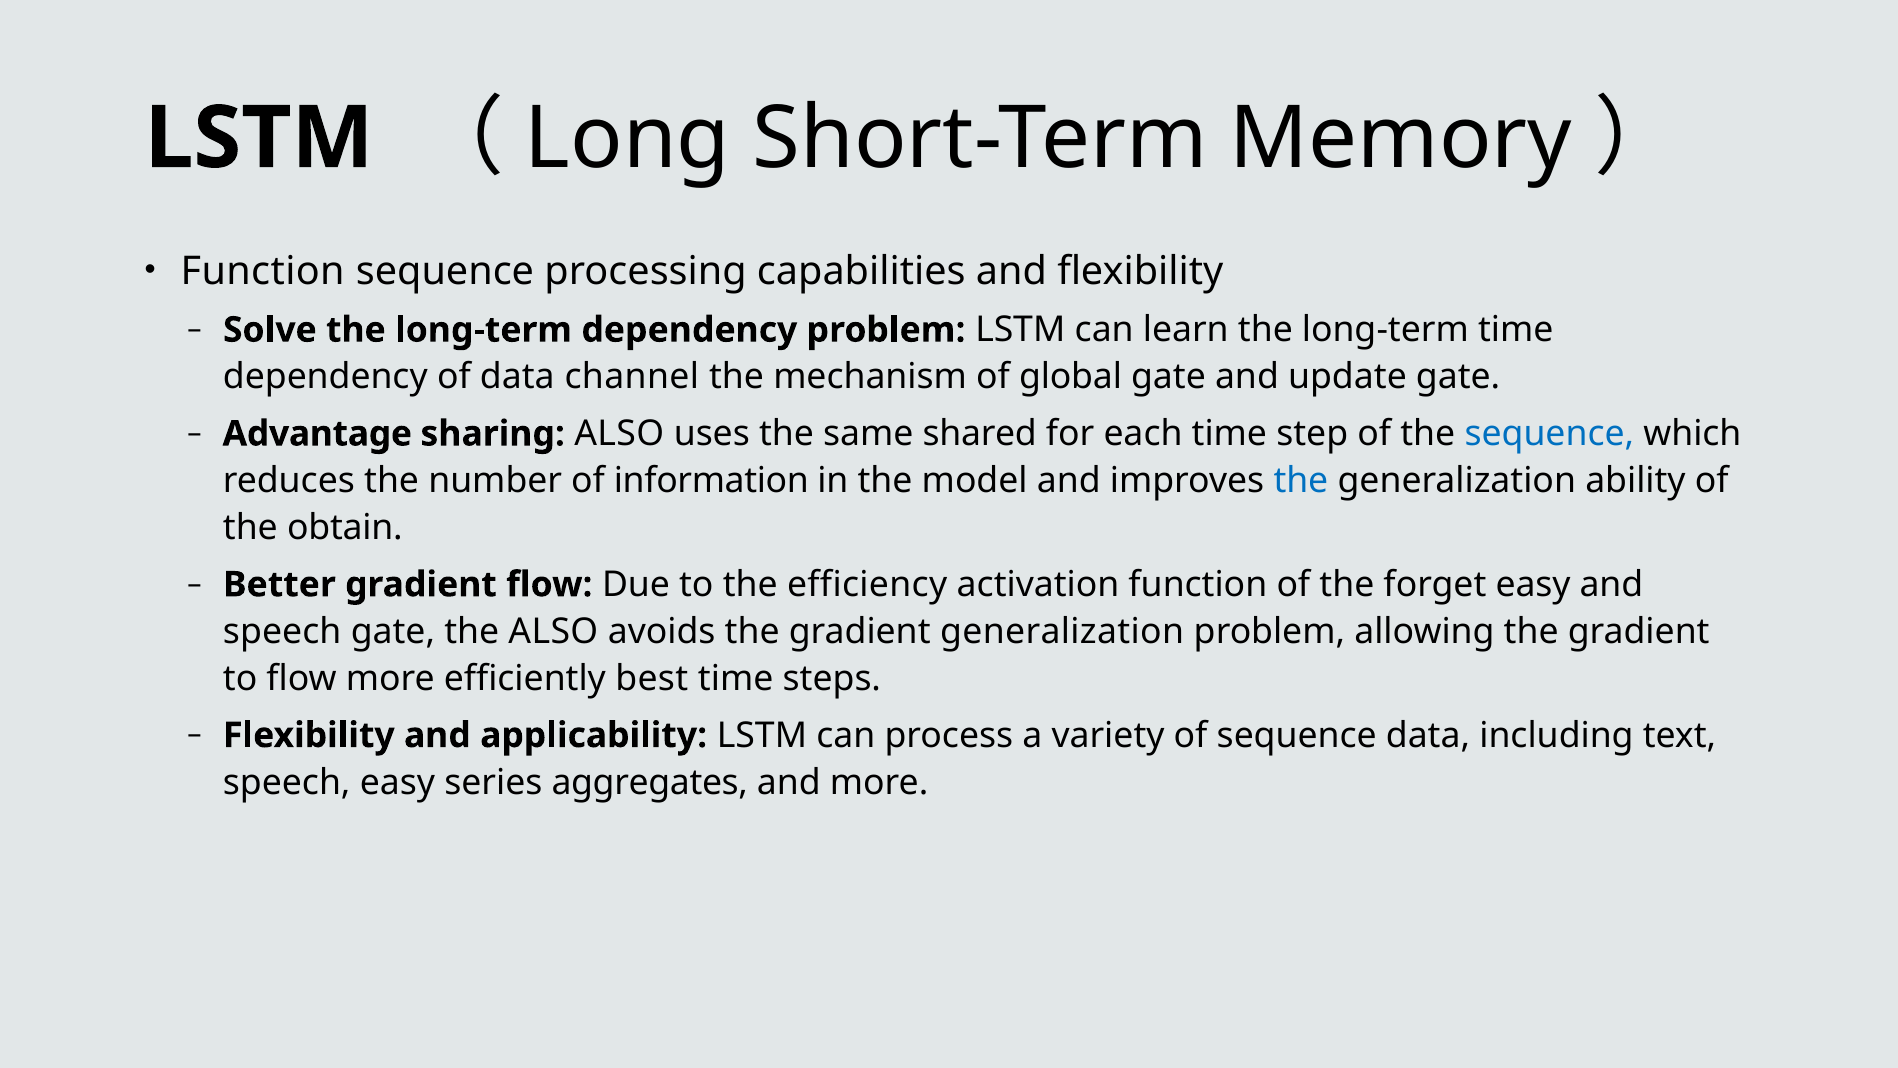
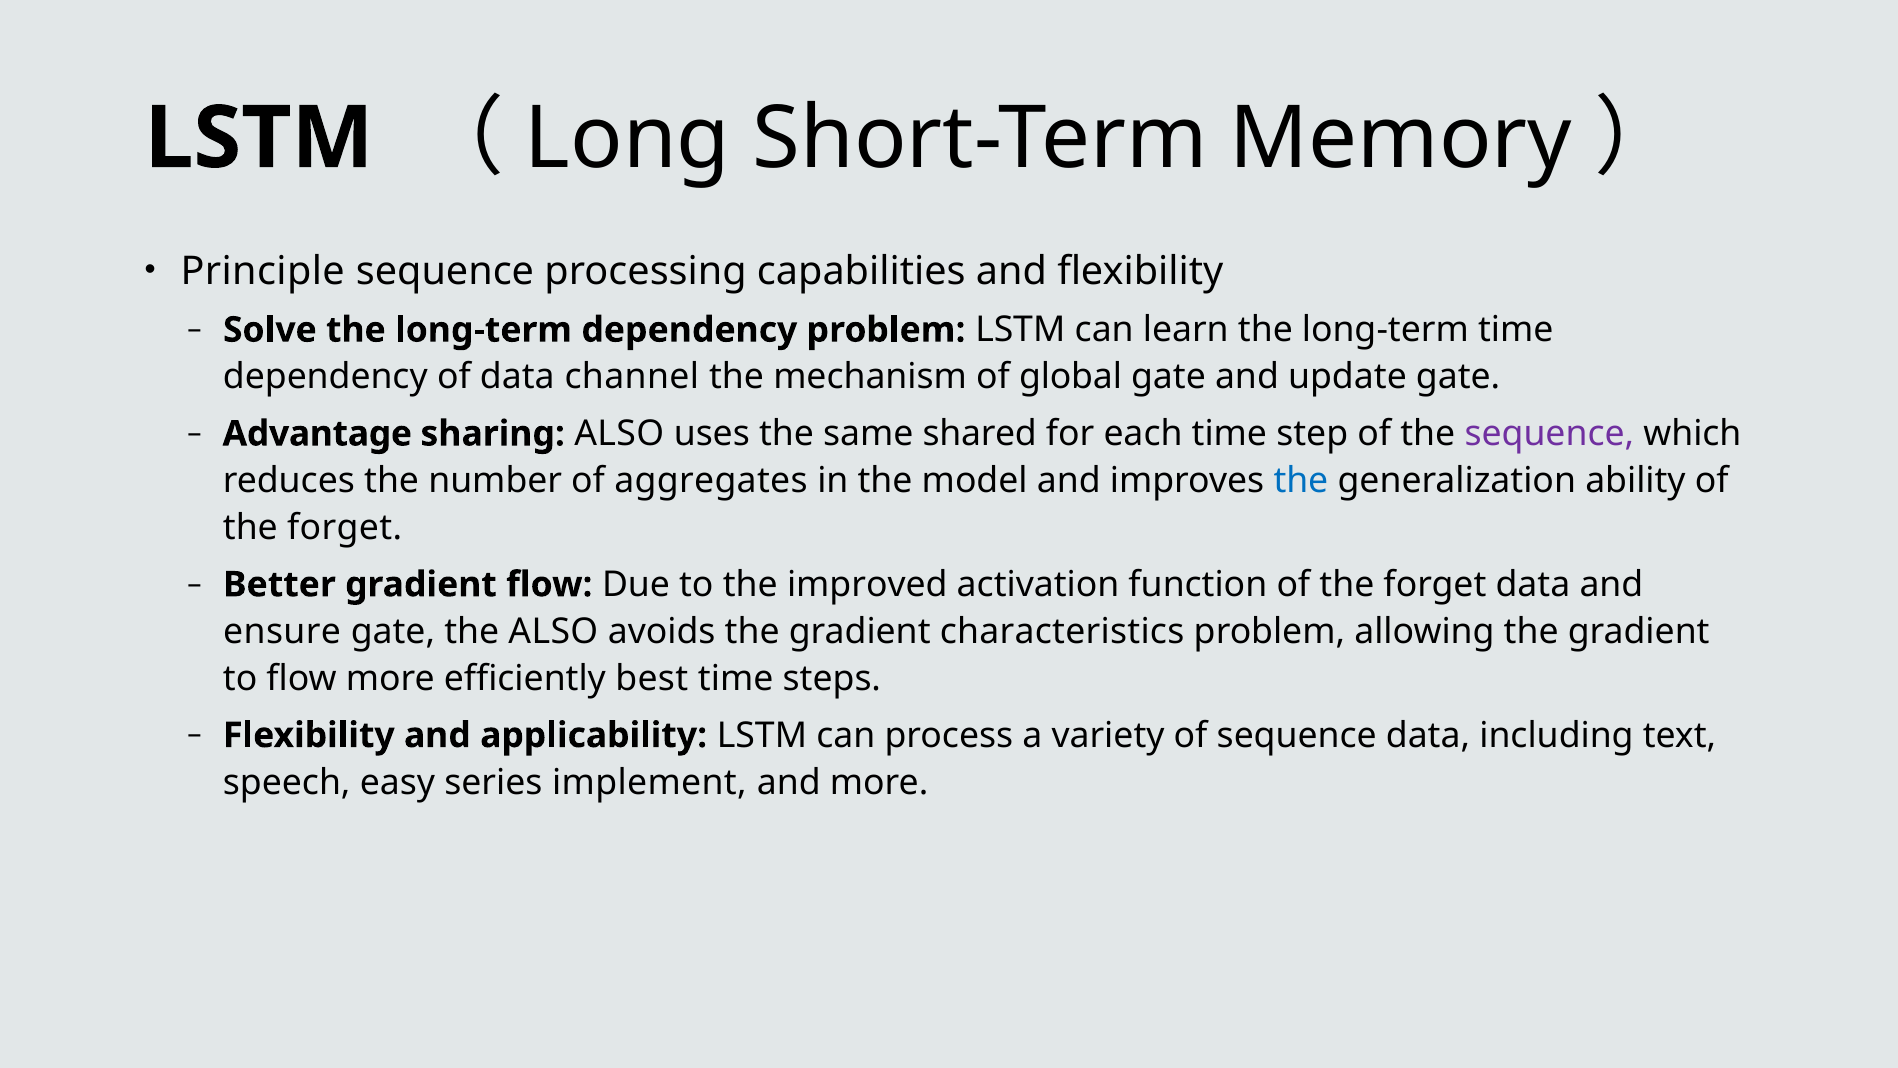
Function at (263, 271): Function -> Principle
sequence at (1549, 434) colour: blue -> purple
information: information -> aggregates
obtain at (345, 528): obtain -> forget
efficiency: efficiency -> improved
forget easy: easy -> data
speech at (282, 631): speech -> ensure
gradient generalization: generalization -> characteristics
aggregates: aggregates -> implement
